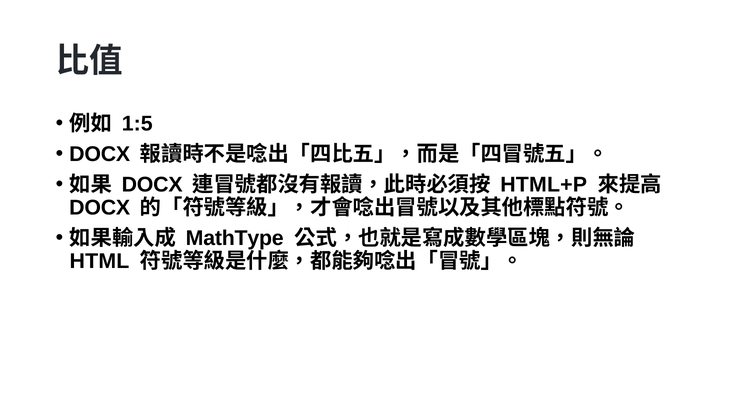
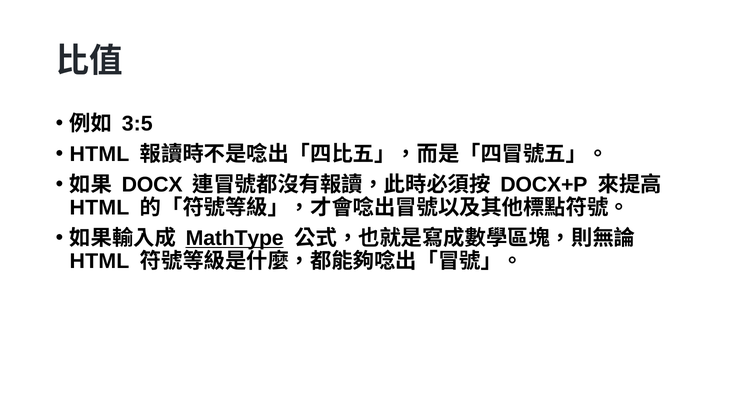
1:5: 1:5 -> 3:5
DOCX at (100, 154): DOCX -> HTML
HTML+P: HTML+P -> DOCX+P
DOCX at (100, 208): DOCX -> HTML
MathType underline: none -> present
